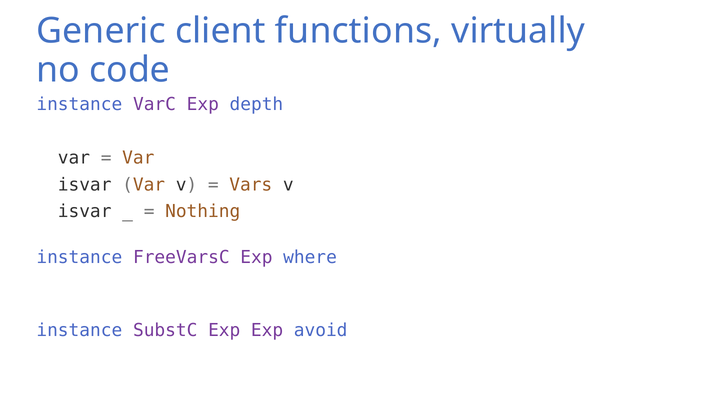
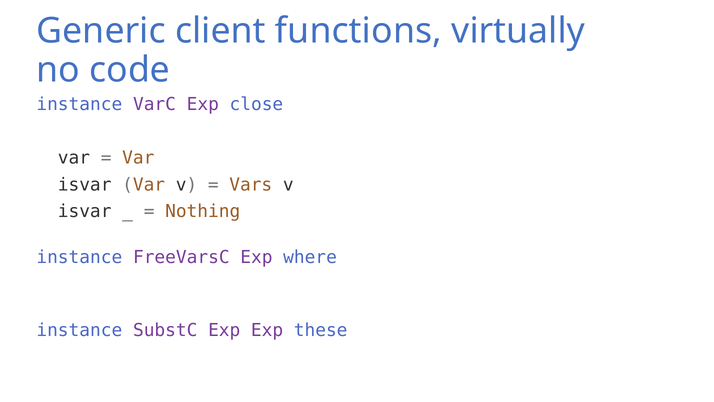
depth: depth -> close
avoid: avoid -> these
